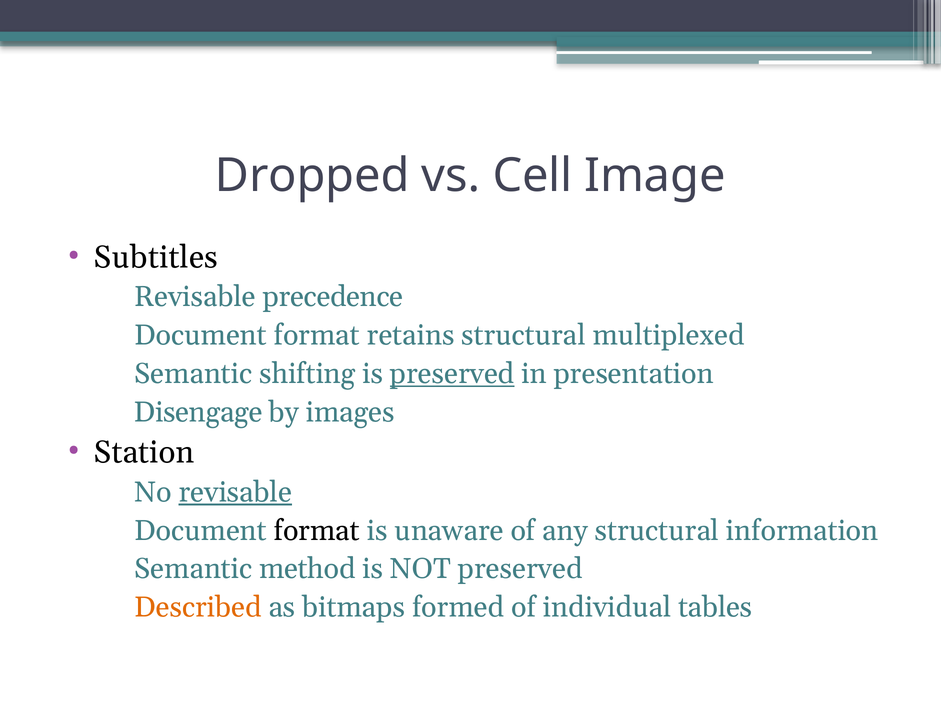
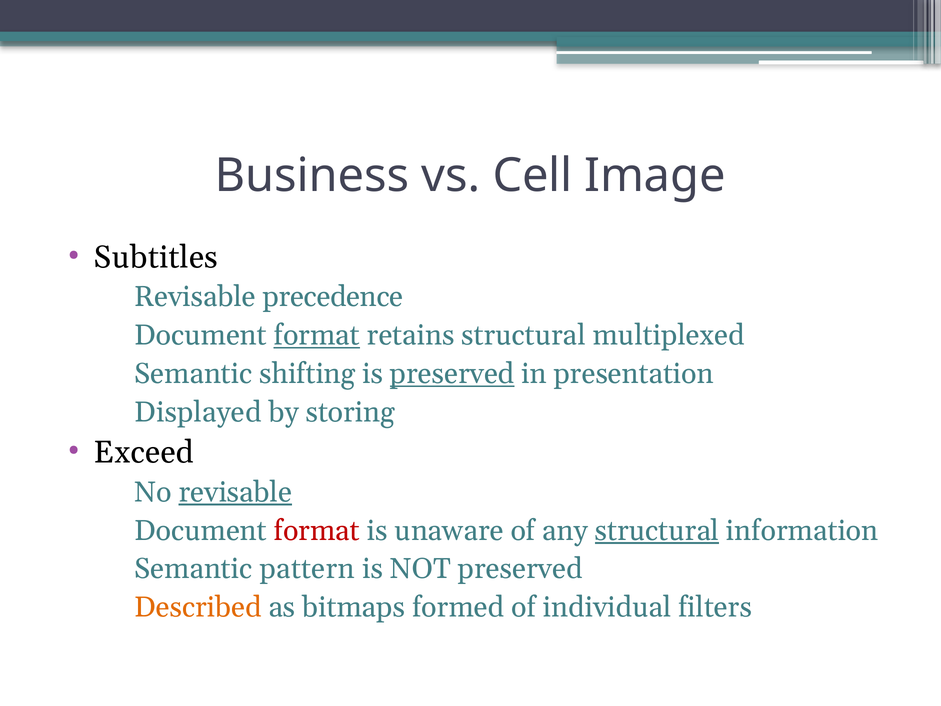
Dropped: Dropped -> Business
format at (317, 335) underline: none -> present
Disengage: Disengage -> Displayed
images: images -> storing
Station: Station -> Exceed
format at (317, 530) colour: black -> red
structural at (657, 530) underline: none -> present
method: method -> pattern
tables: tables -> filters
